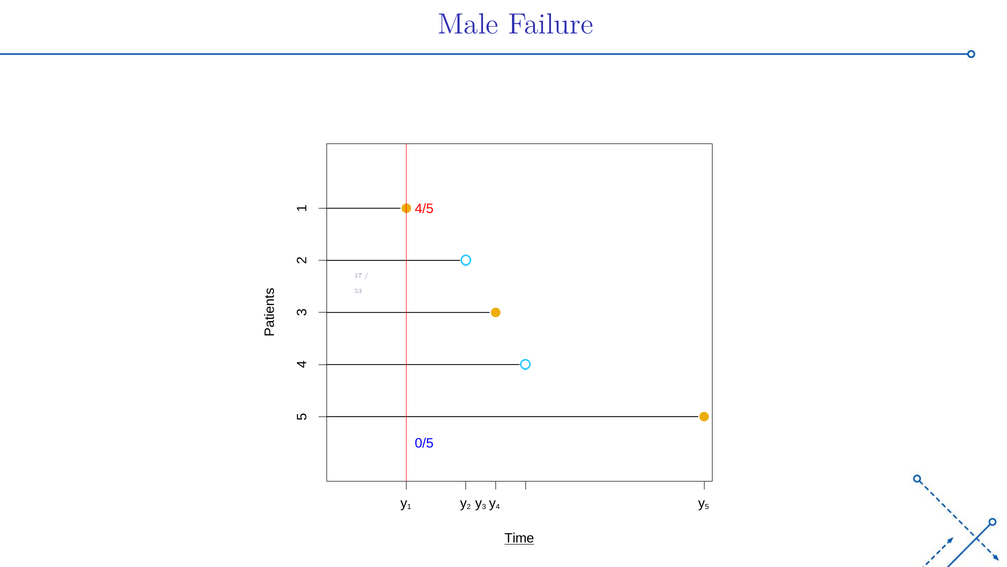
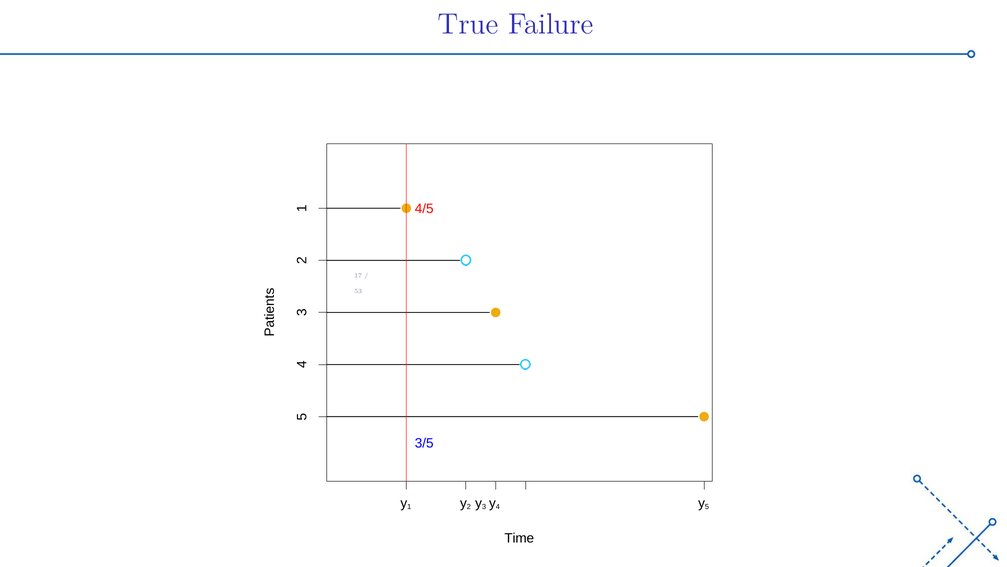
Male: Male -> True
0/5: 0/5 -> 3/5
Time underline: present -> none
